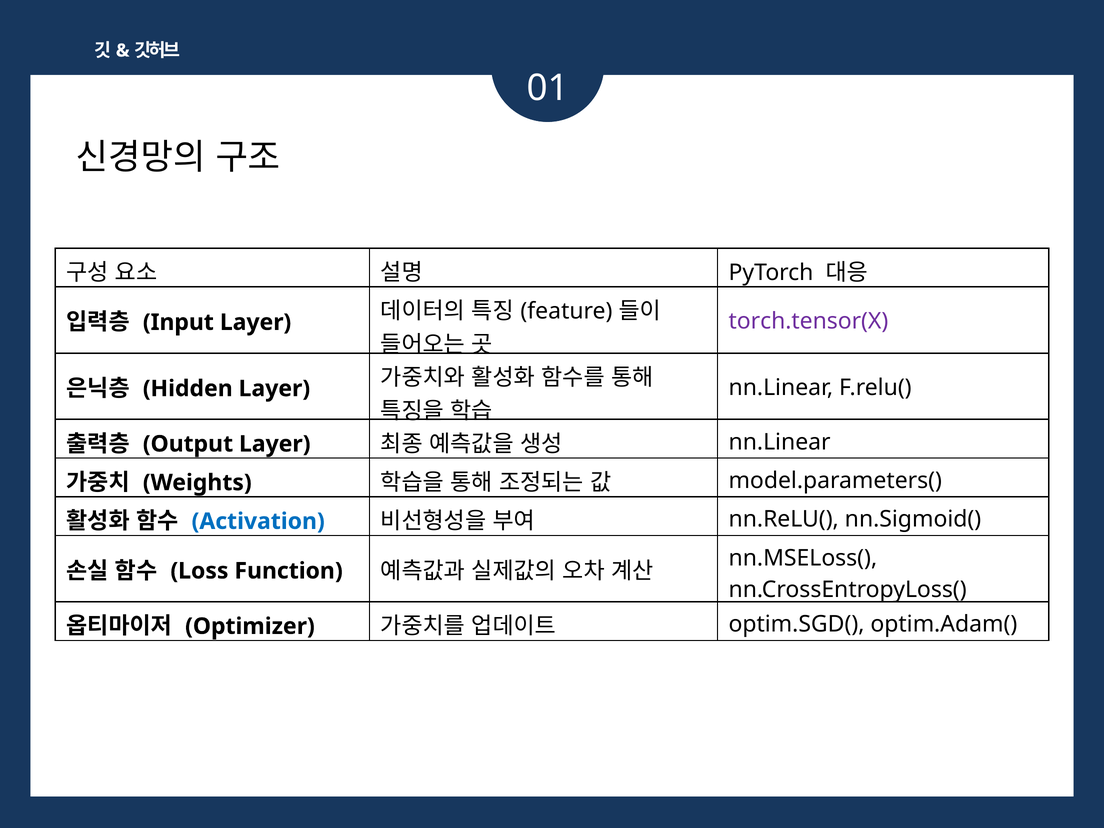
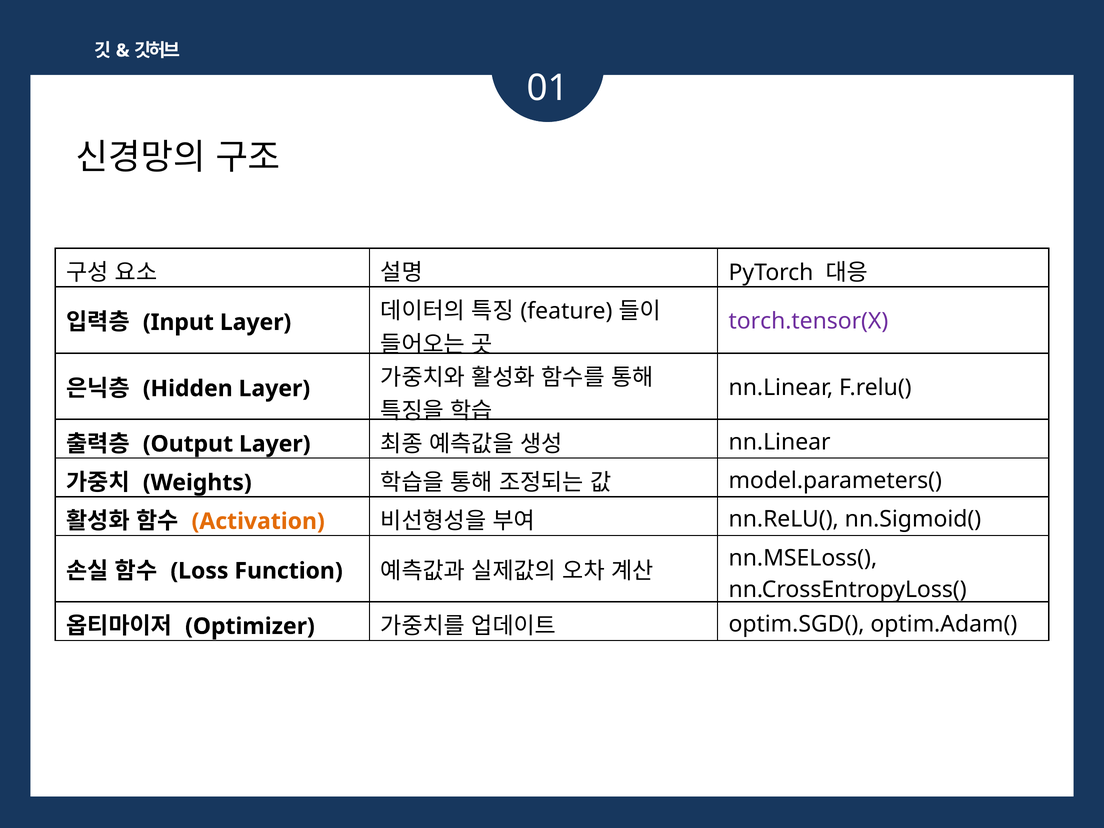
Activation colour: blue -> orange
